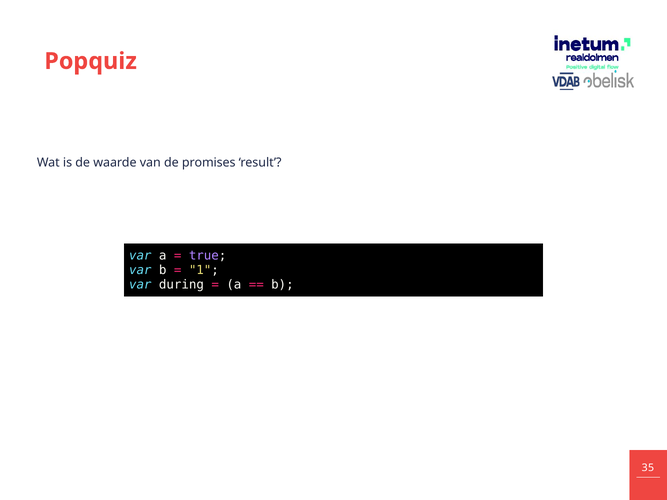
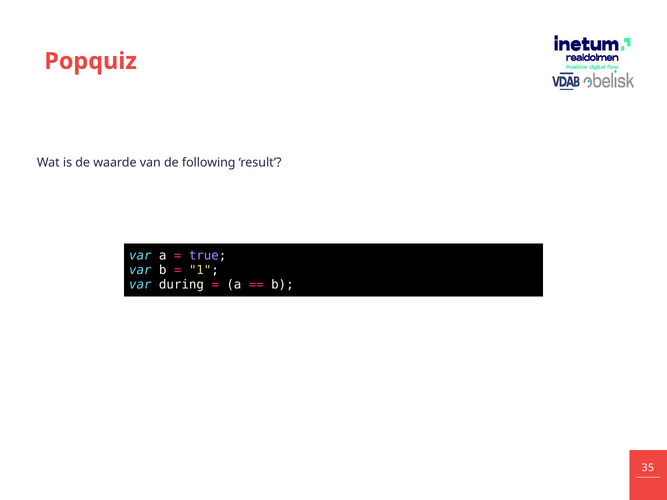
promises: promises -> following
